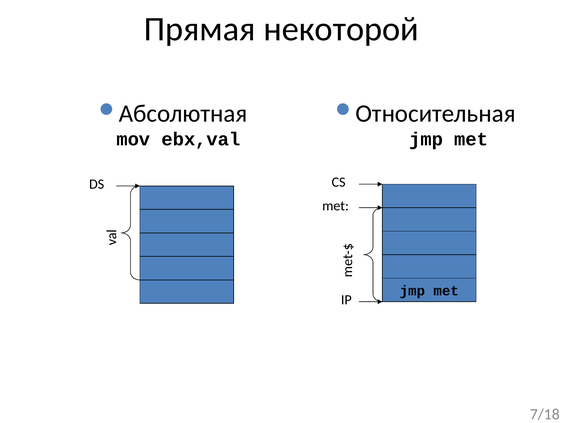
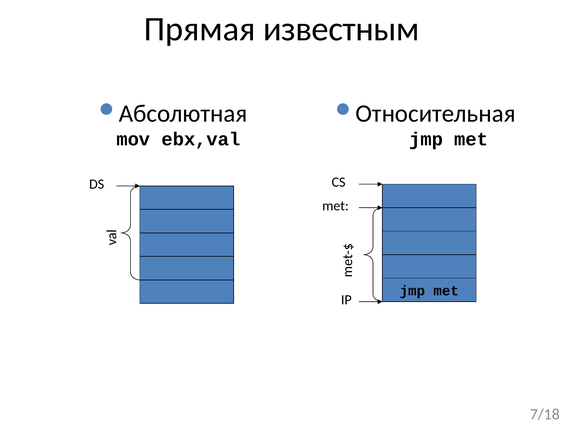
некоторой: некоторой -> известным
